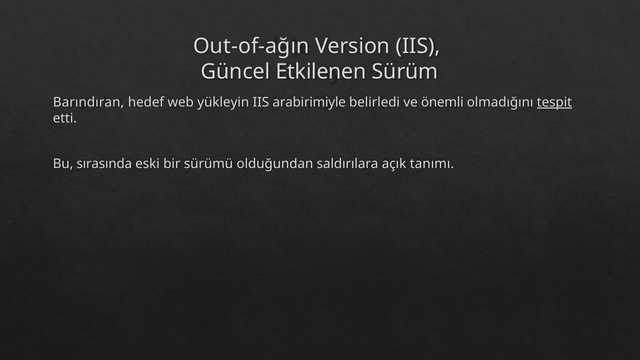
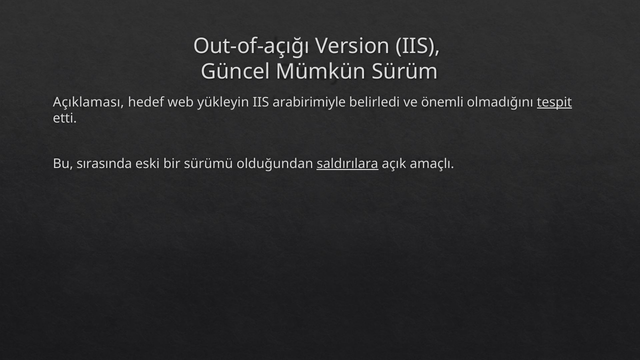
Out-of-ağın: Out-of-ağın -> Out-of-açığı
Etkilenen: Etkilenen -> Mümkün
Barındıran: Barındıran -> Açıklaması
saldırılara underline: none -> present
tanımı: tanımı -> amaçlı
